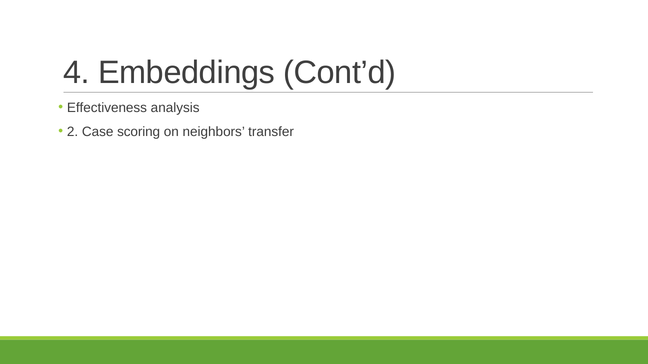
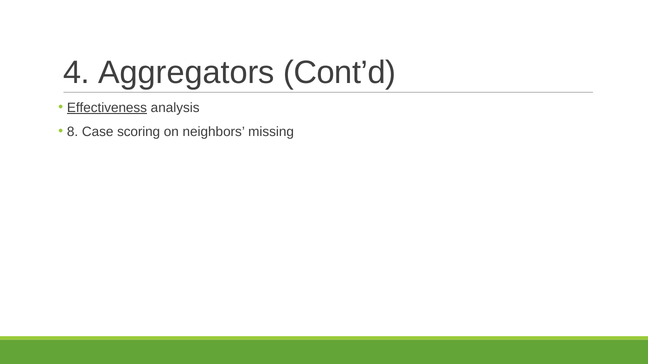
Embeddings: Embeddings -> Aggregators
Effectiveness underline: none -> present
2: 2 -> 8
transfer: transfer -> missing
